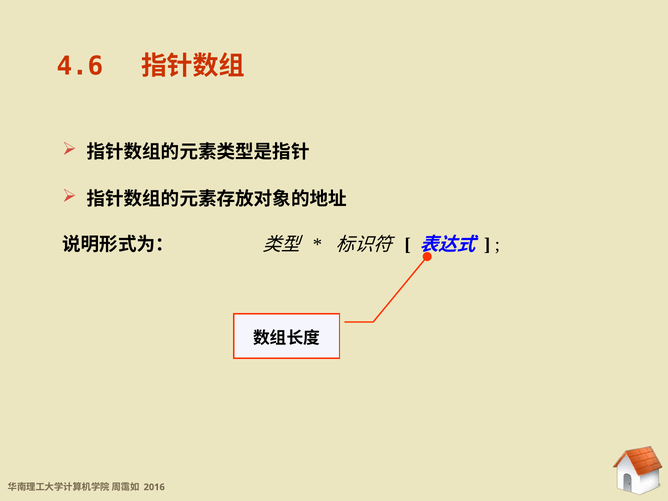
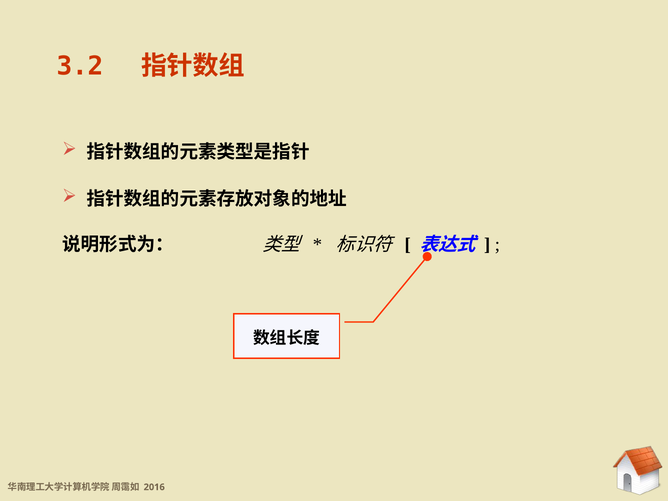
4.6: 4.6 -> 3.2
